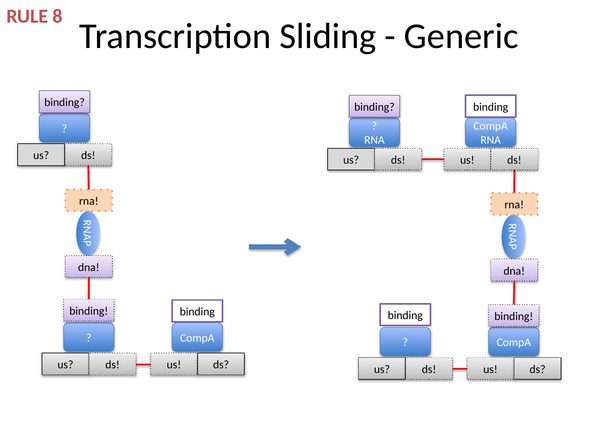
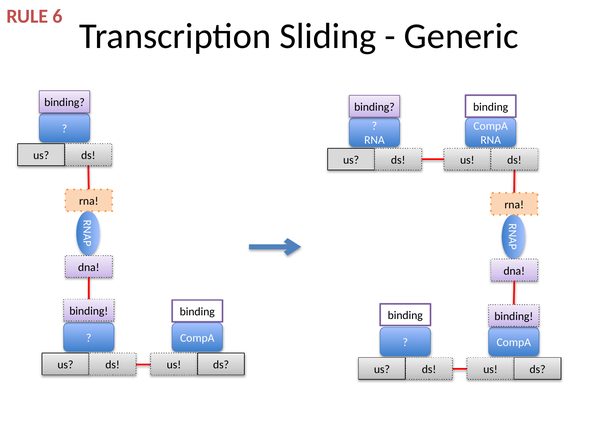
8: 8 -> 6
